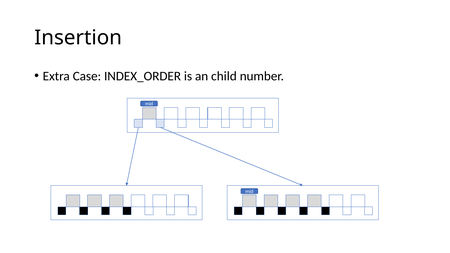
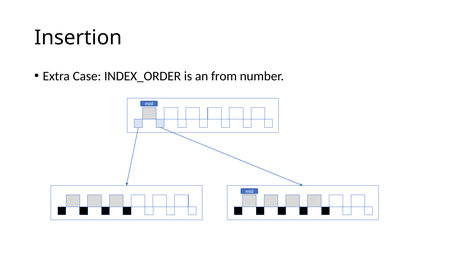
child: child -> from
